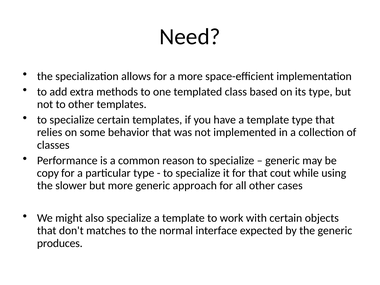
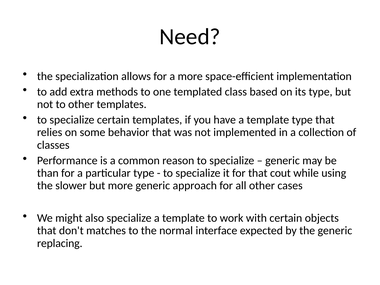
copy: copy -> than
produces: produces -> replacing
